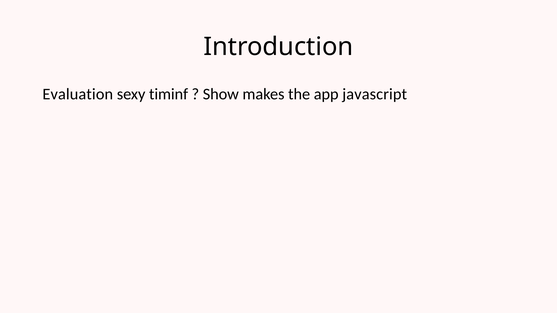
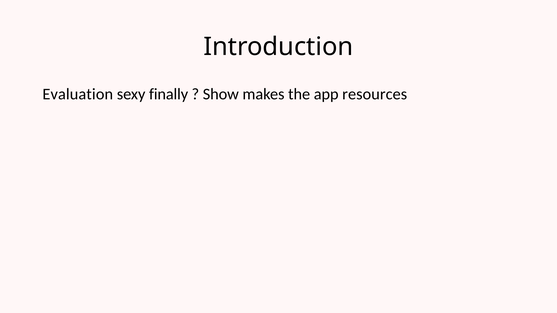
timinf: timinf -> finally
javascript: javascript -> resources
